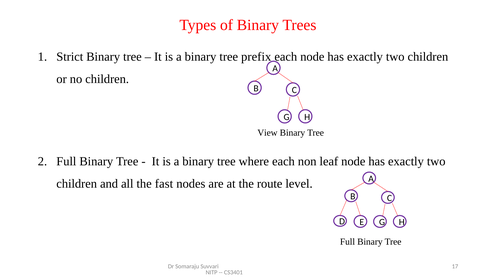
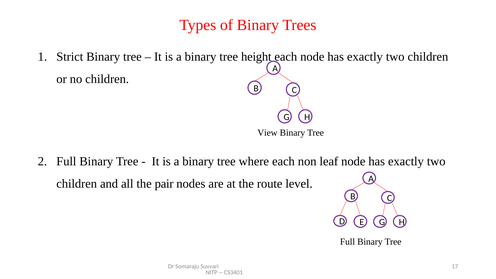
prefix: prefix -> height
fast: fast -> pair
